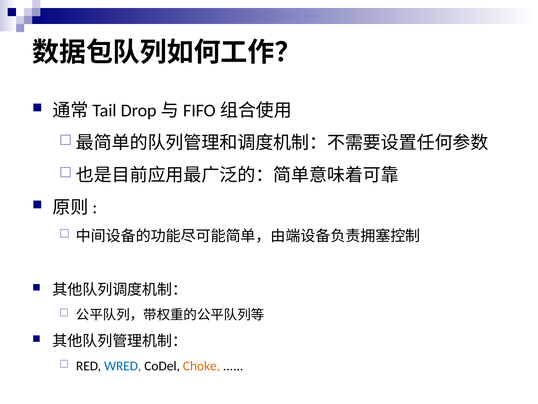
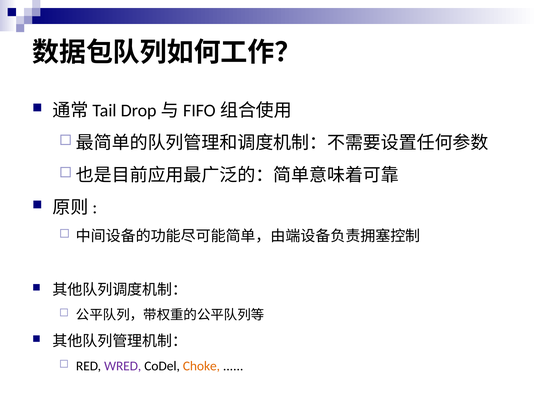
WRED colour: blue -> purple
